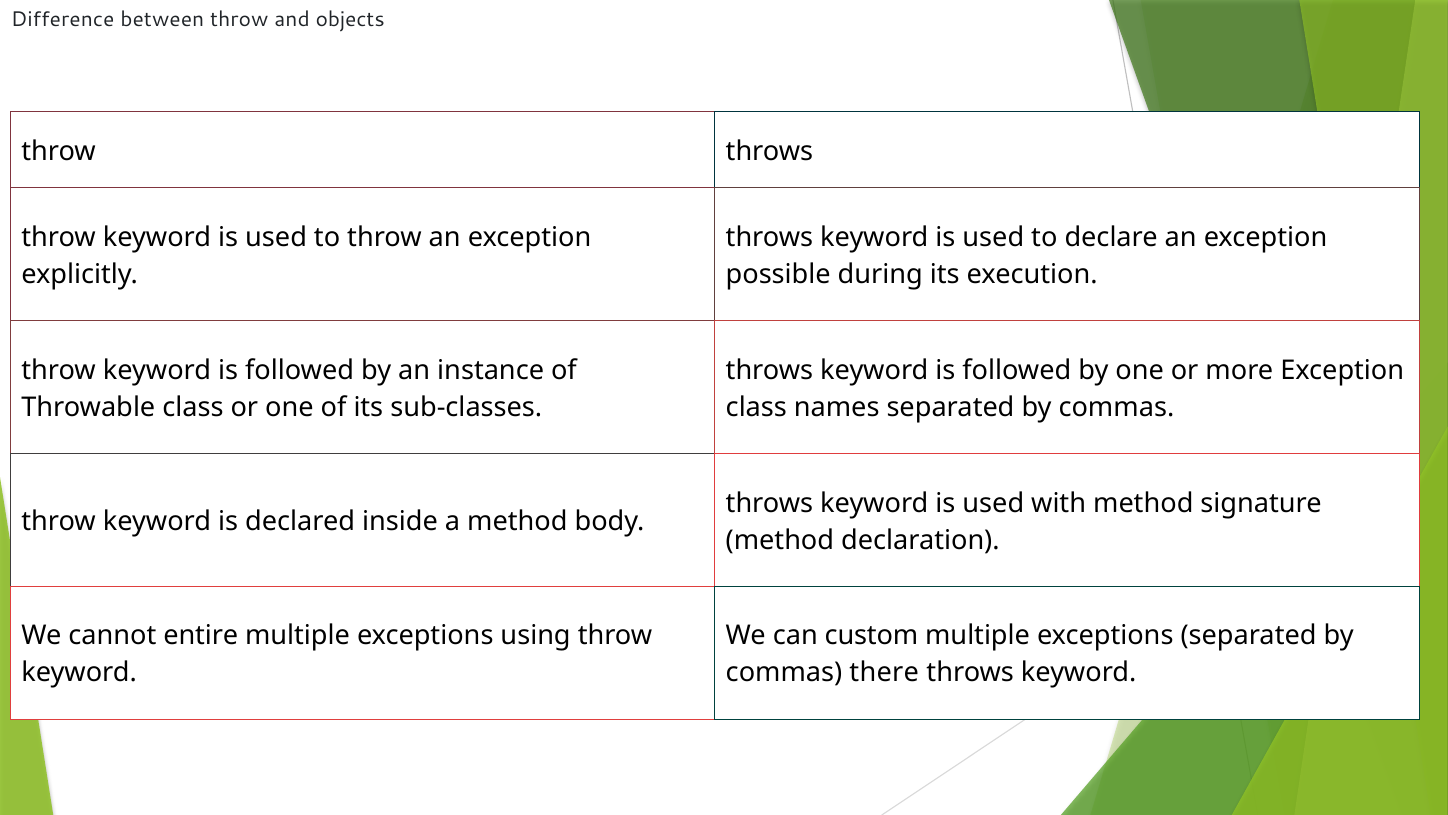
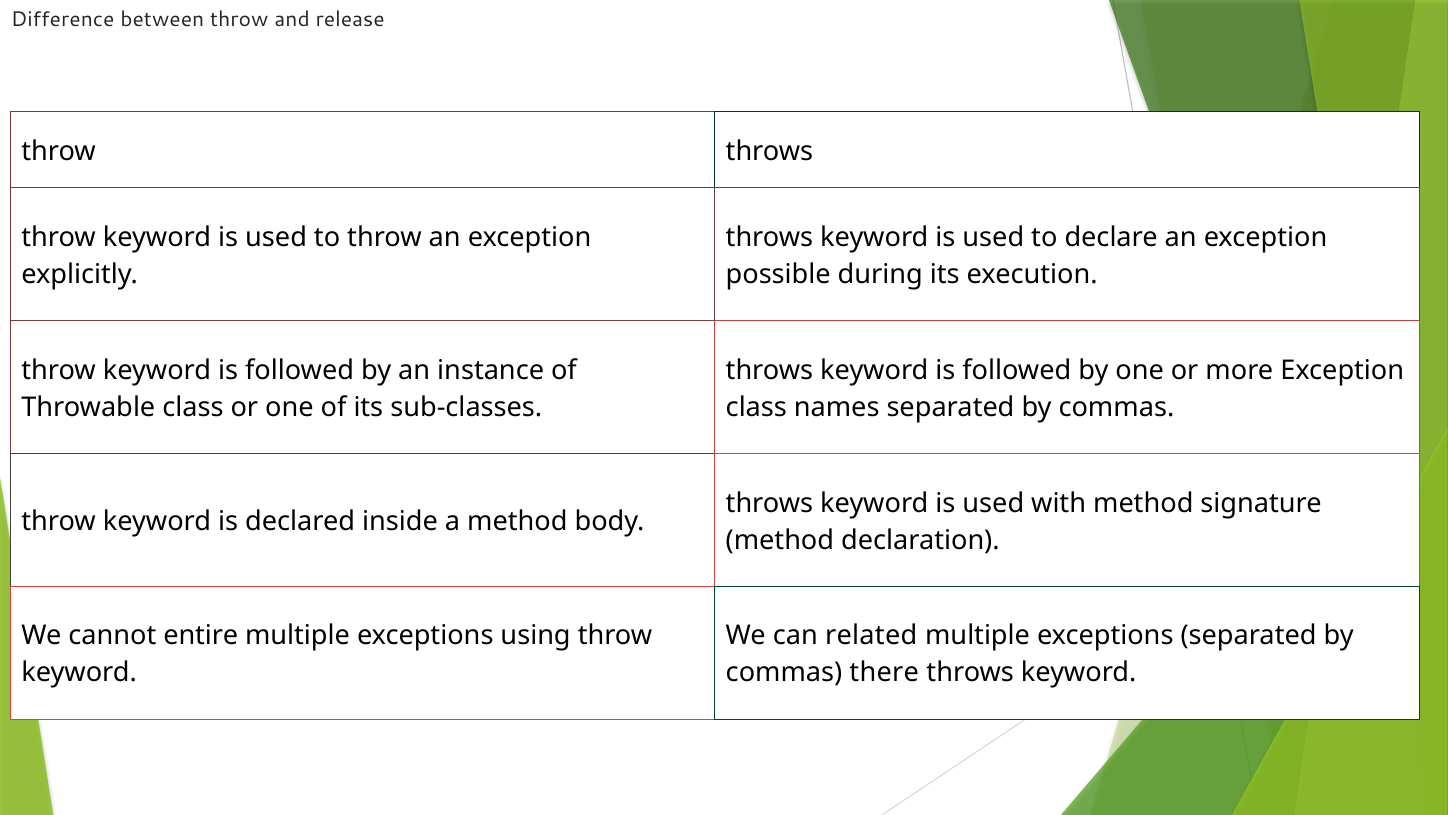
objects: objects -> release
custom: custom -> related
